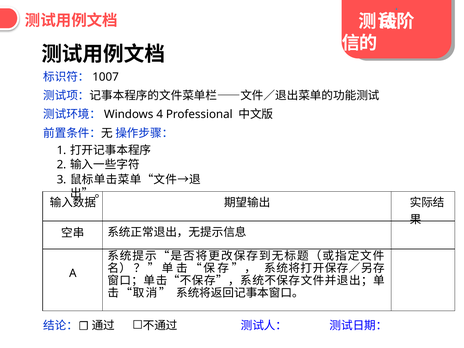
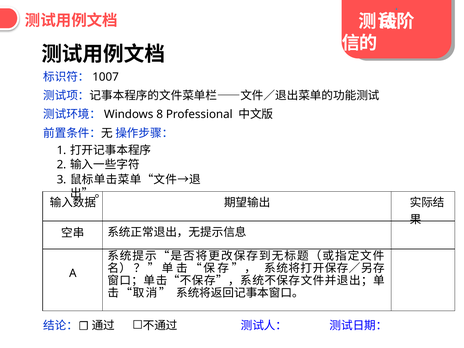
4: 4 -> 8
